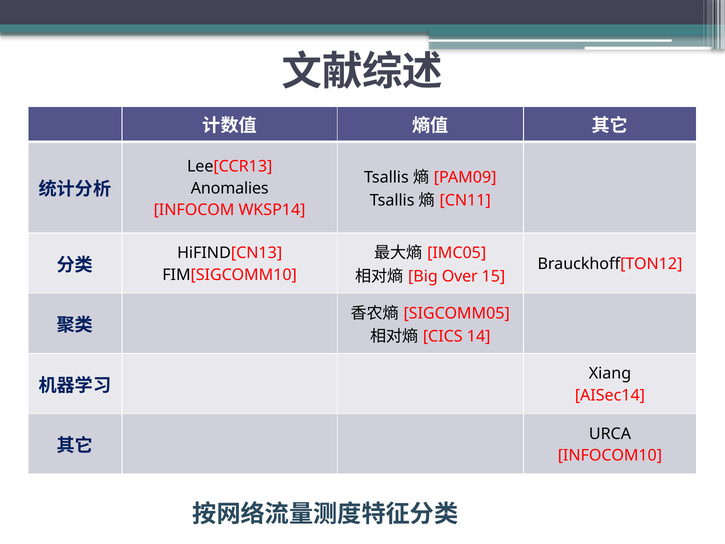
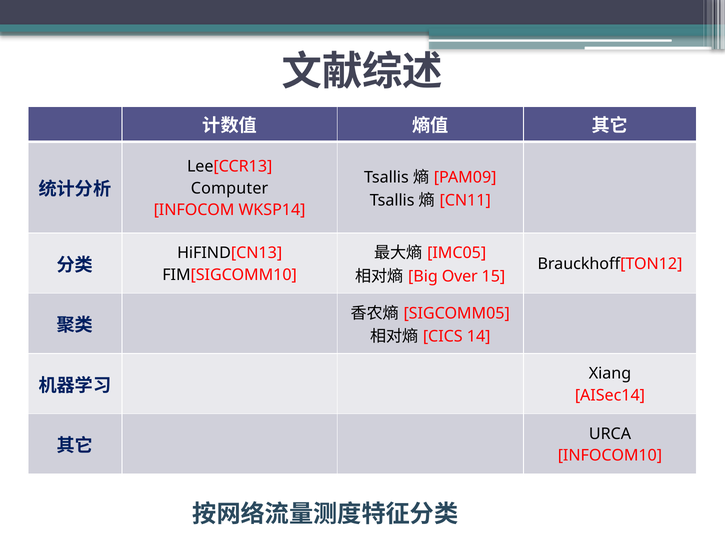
Anomalies: Anomalies -> Computer
